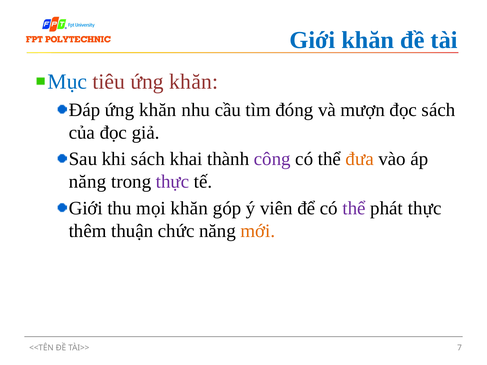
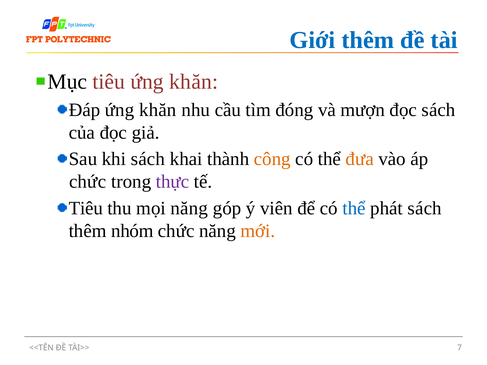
Giới khăn: khăn -> thêm
Mục colour: blue -> black
công colour: purple -> orange
năng at (88, 182): năng -> chức
Giới at (86, 208): Giới -> Tiêu
mọi khăn: khăn -> năng
thể at (354, 208) colour: purple -> blue
phát thực: thực -> sách
thuận: thuận -> nhóm
